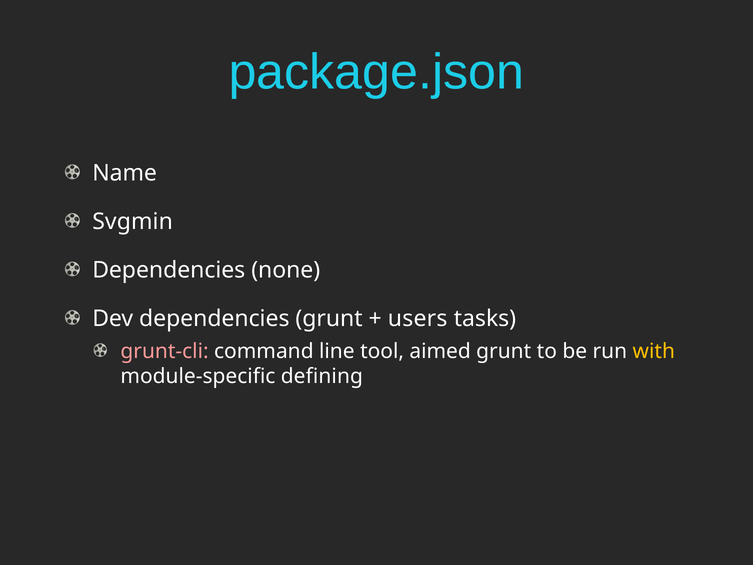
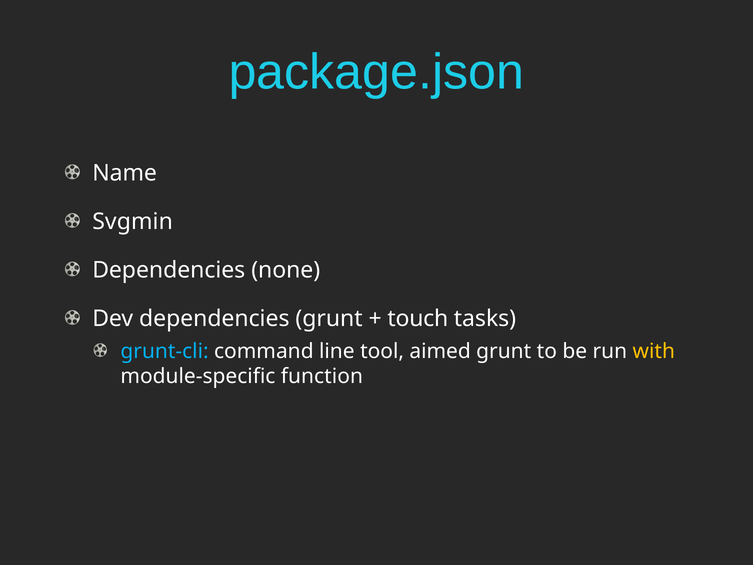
users: users -> touch
grunt-cli colour: pink -> light blue
defining: defining -> function
